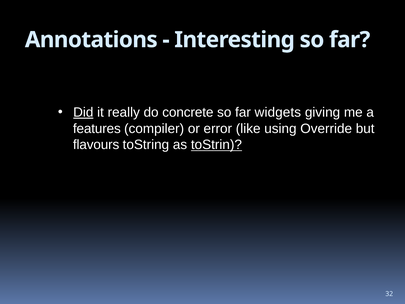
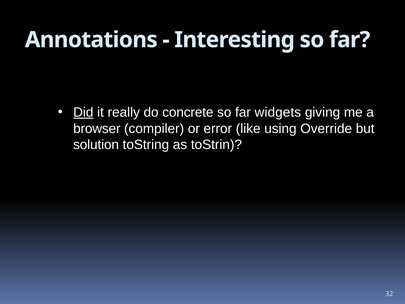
features: features -> browser
flavours: flavours -> solution
toStrin underline: present -> none
